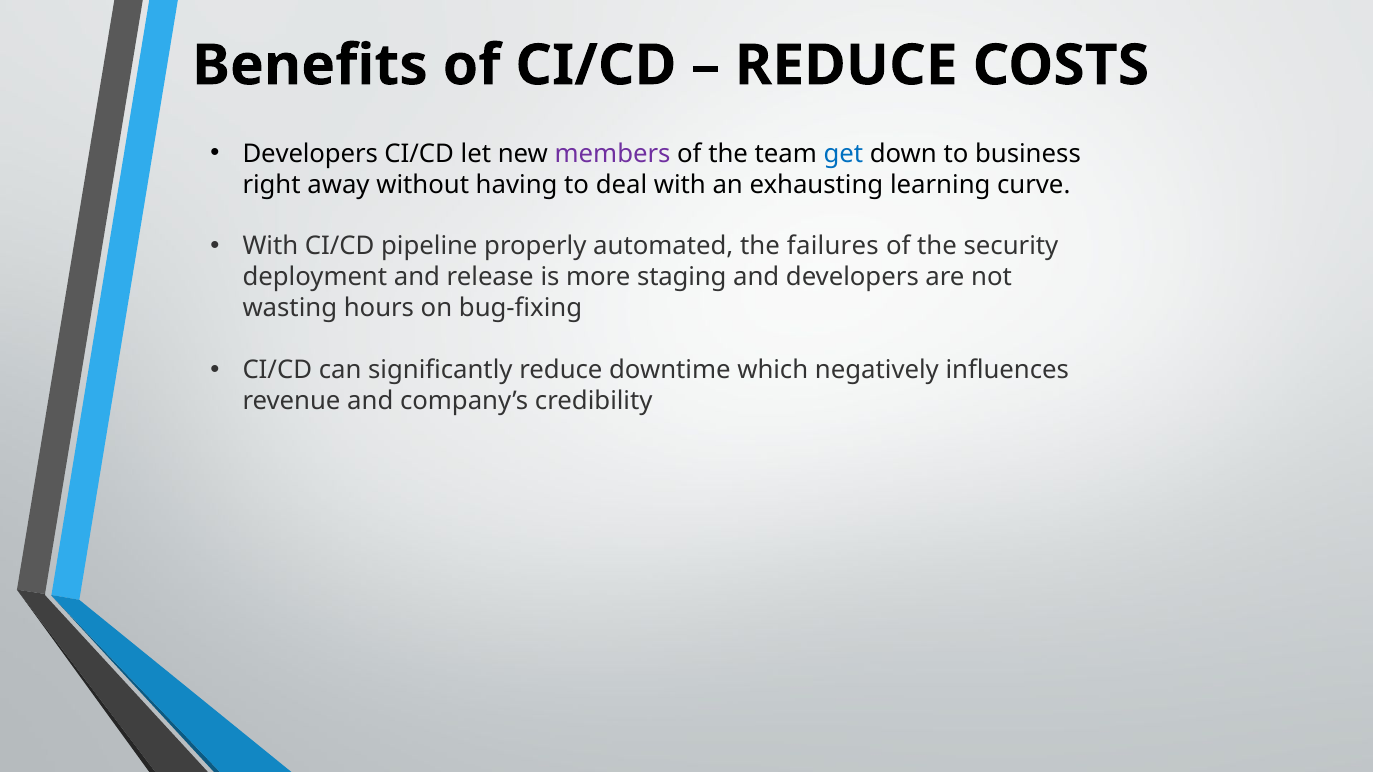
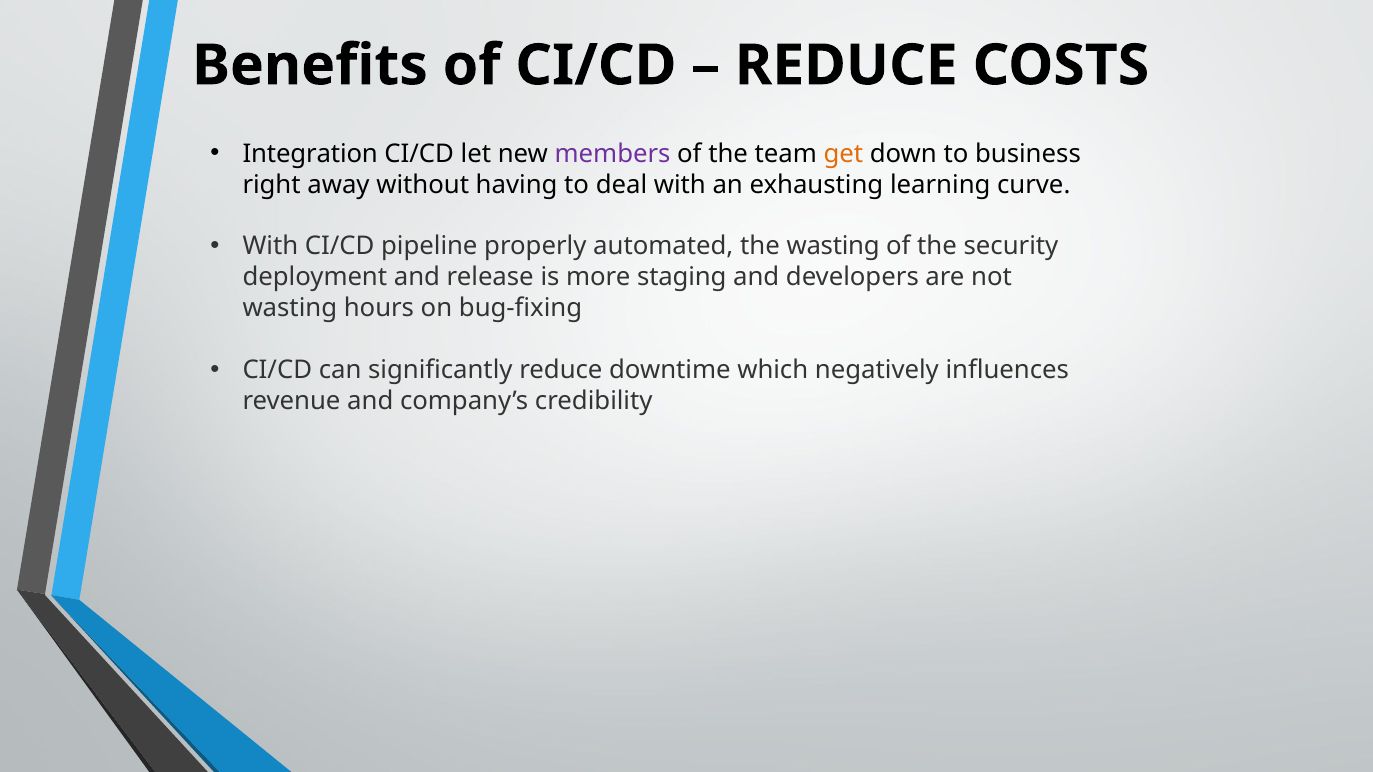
Developers at (310, 154): Developers -> Integration
get colour: blue -> orange
the failures: failures -> wasting
